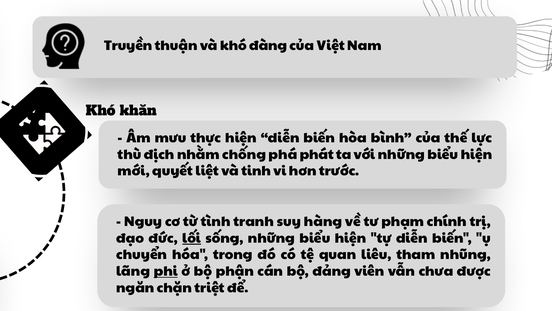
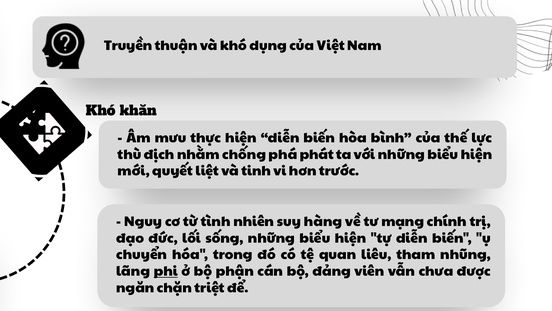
đàng: đàng -> dụng
tranh: tranh -> nhiên
phạm: phạm -> mạng
lối underline: present -> none
